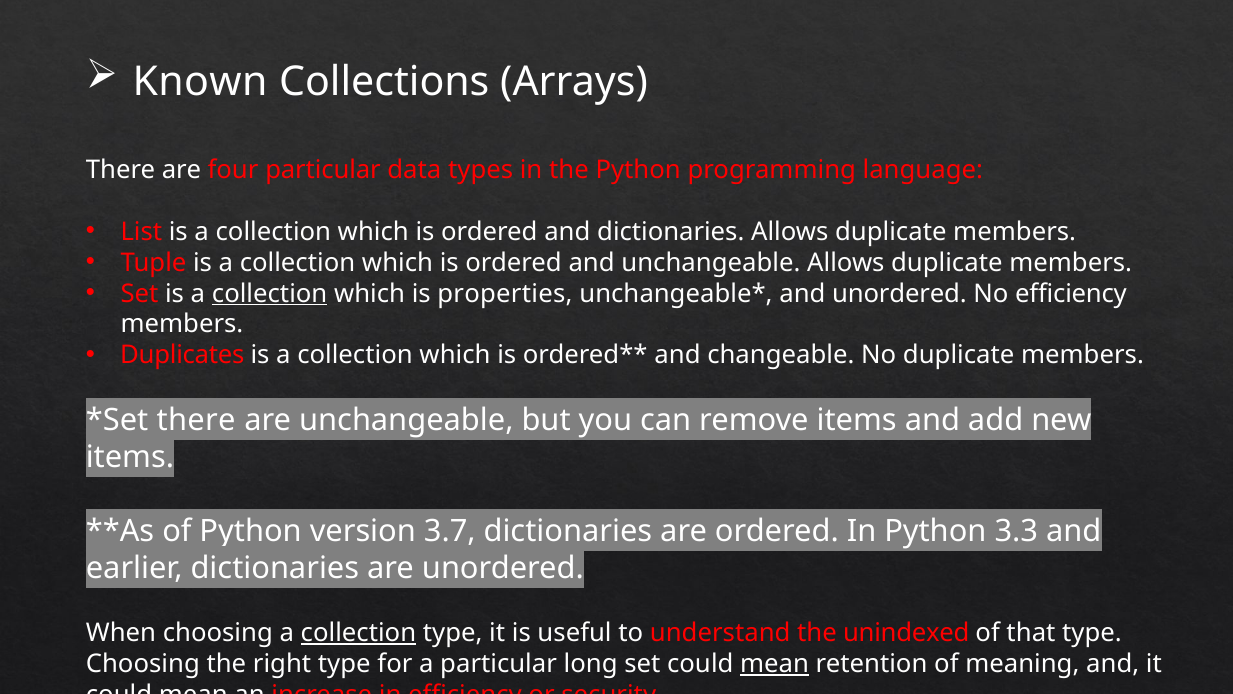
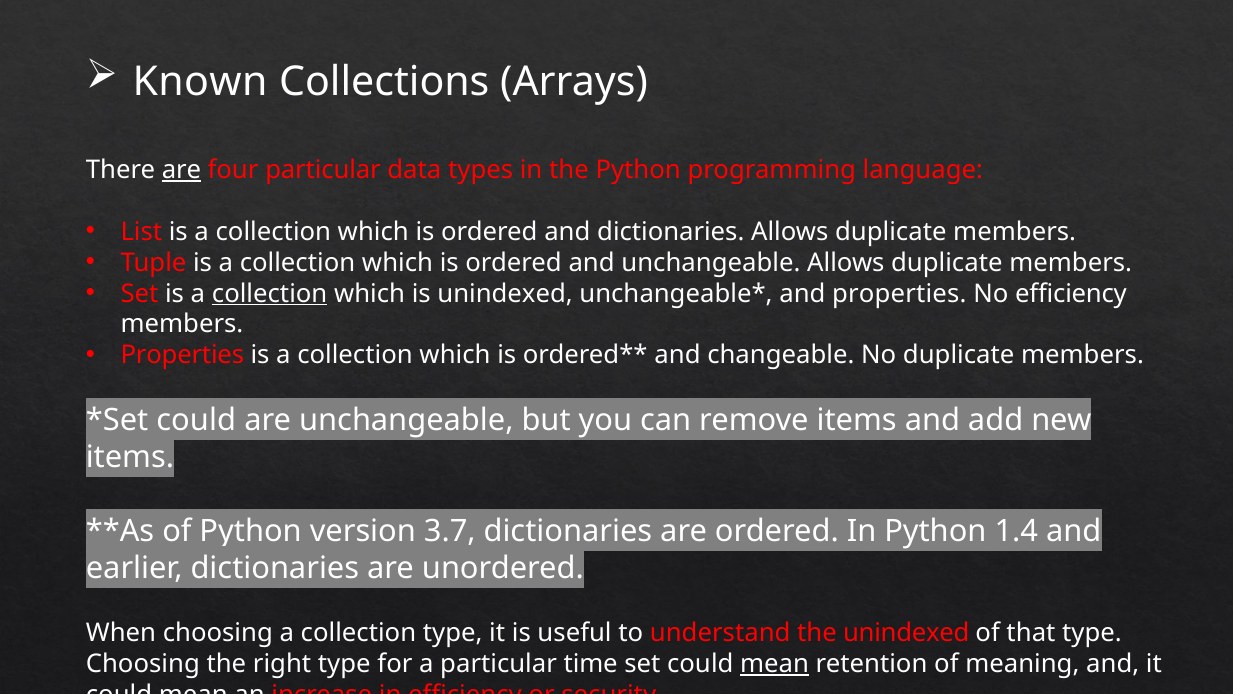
are at (181, 170) underline: none -> present
is properties: properties -> unindexed
and unordered: unordered -> properties
Duplicates at (182, 355): Duplicates -> Properties
there at (196, 420): there -> could
3.3: 3.3 -> 1.4
collection at (358, 633) underline: present -> none
long: long -> time
